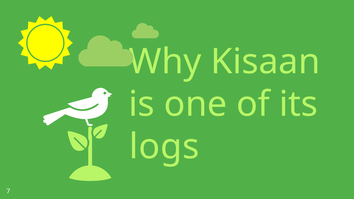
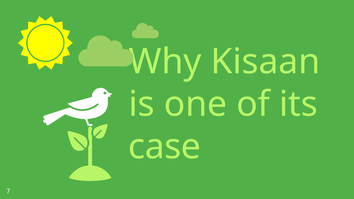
logs: logs -> case
